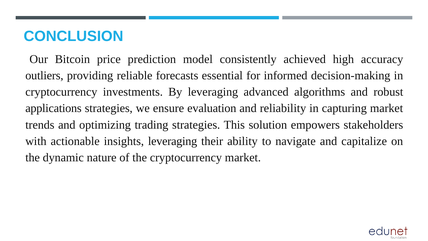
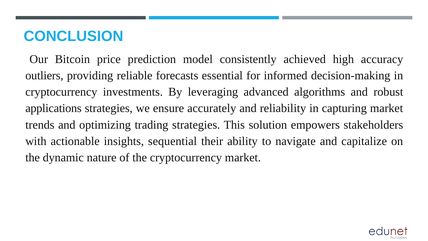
evaluation: evaluation -> accurately
insights leveraging: leveraging -> sequential
